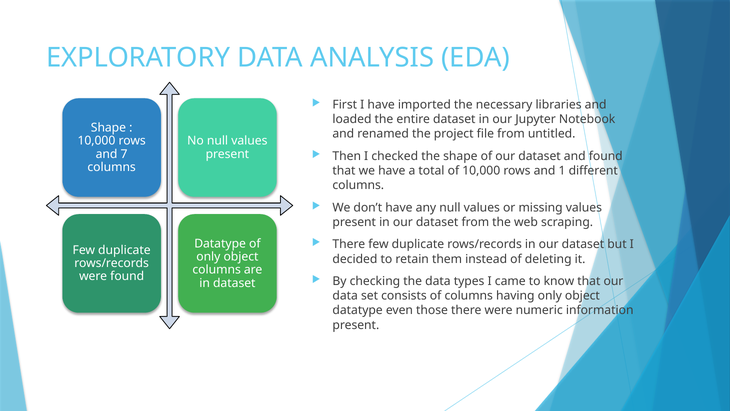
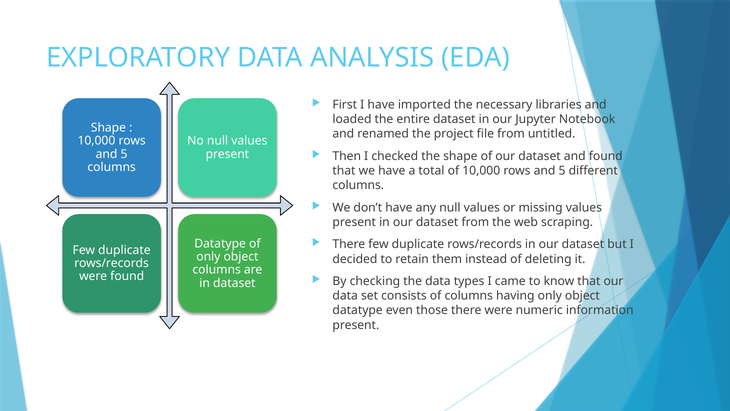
7 at (124, 154): 7 -> 5
1 at (562, 171): 1 -> 5
